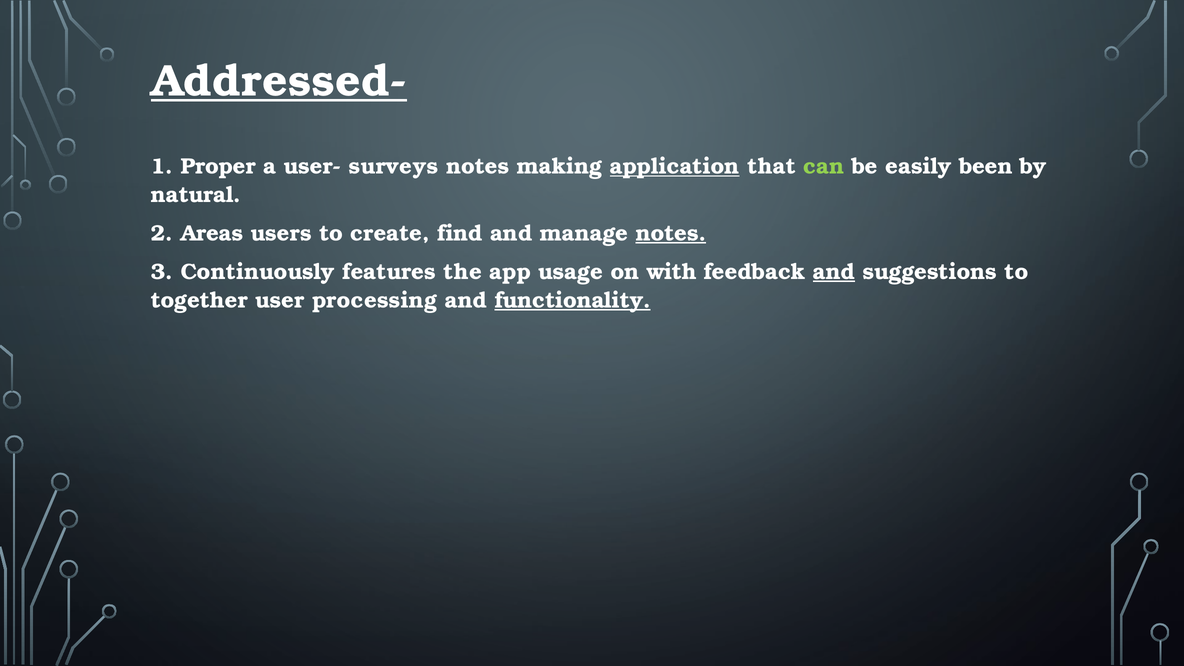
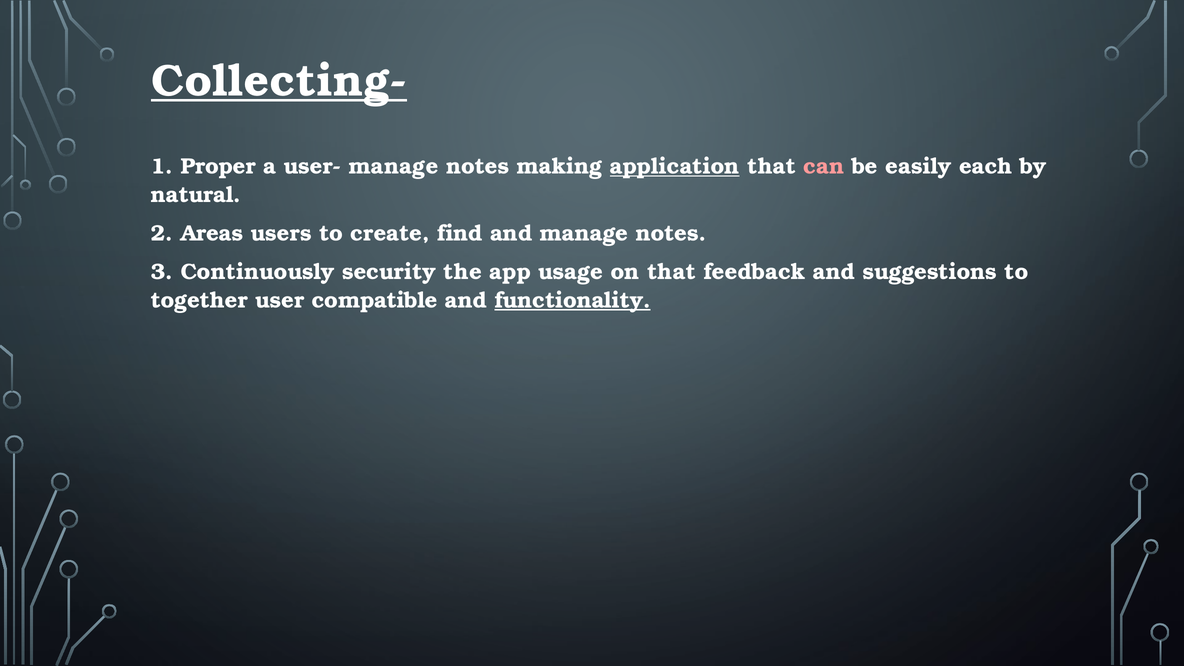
Addressed-: Addressed- -> Collecting-
user- surveys: surveys -> manage
can colour: light green -> pink
been: been -> each
notes at (671, 233) underline: present -> none
features: features -> security
on with: with -> that
and at (834, 272) underline: present -> none
processing: processing -> compatible
